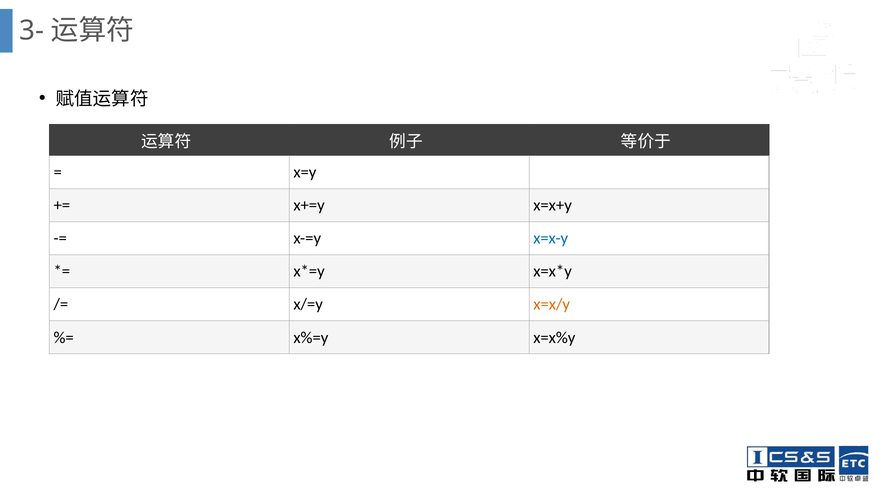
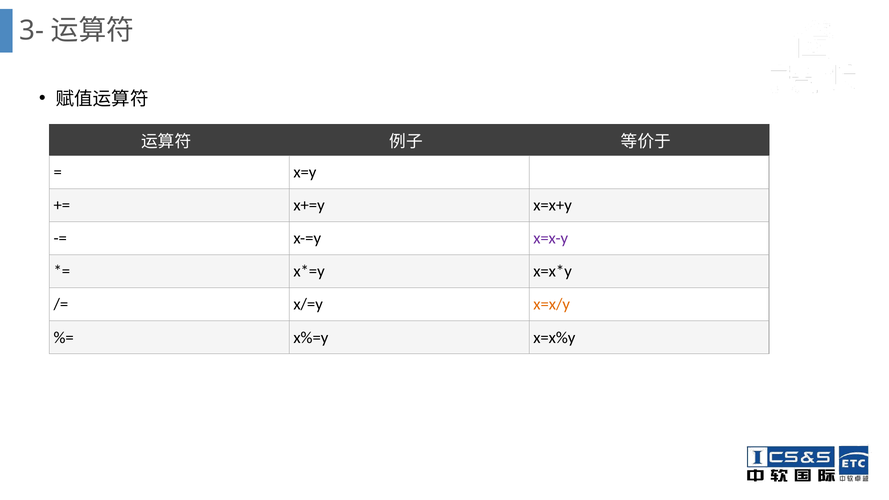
x=x-y colour: blue -> purple
